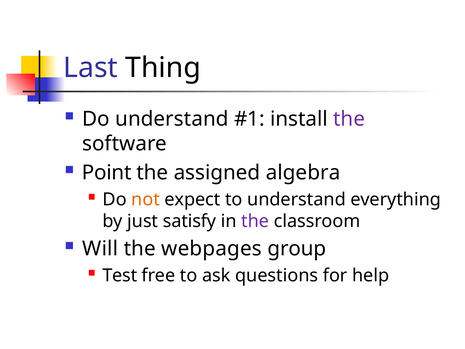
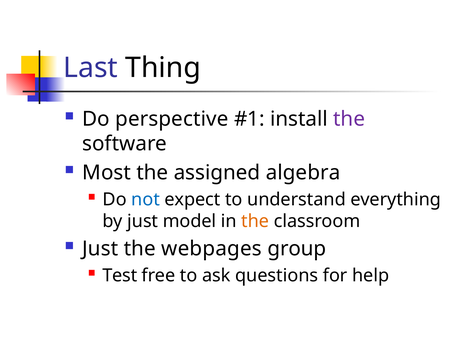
Do understand: understand -> perspective
Point: Point -> Most
not colour: orange -> blue
satisfy: satisfy -> model
the at (255, 221) colour: purple -> orange
Will at (100, 249): Will -> Just
